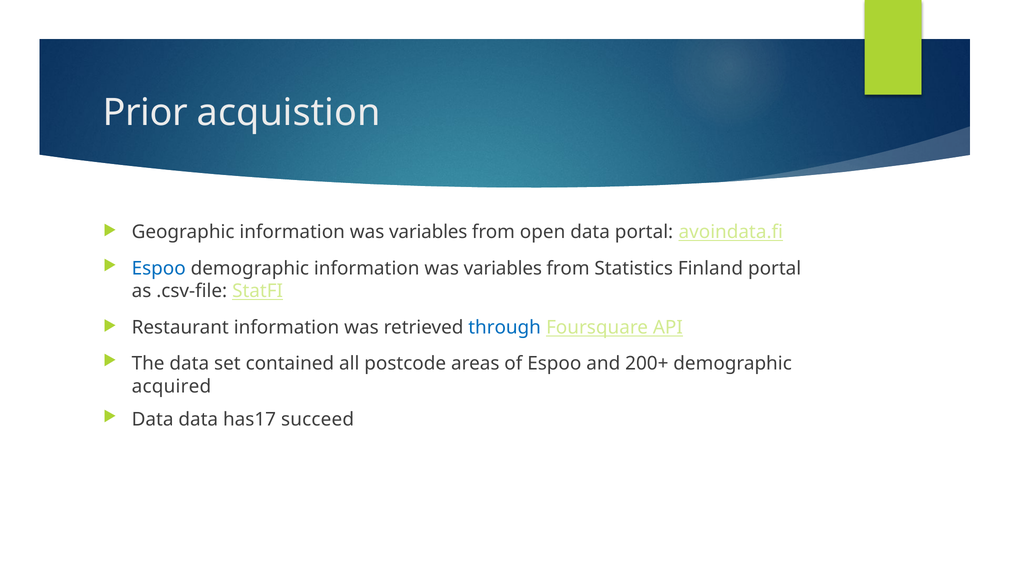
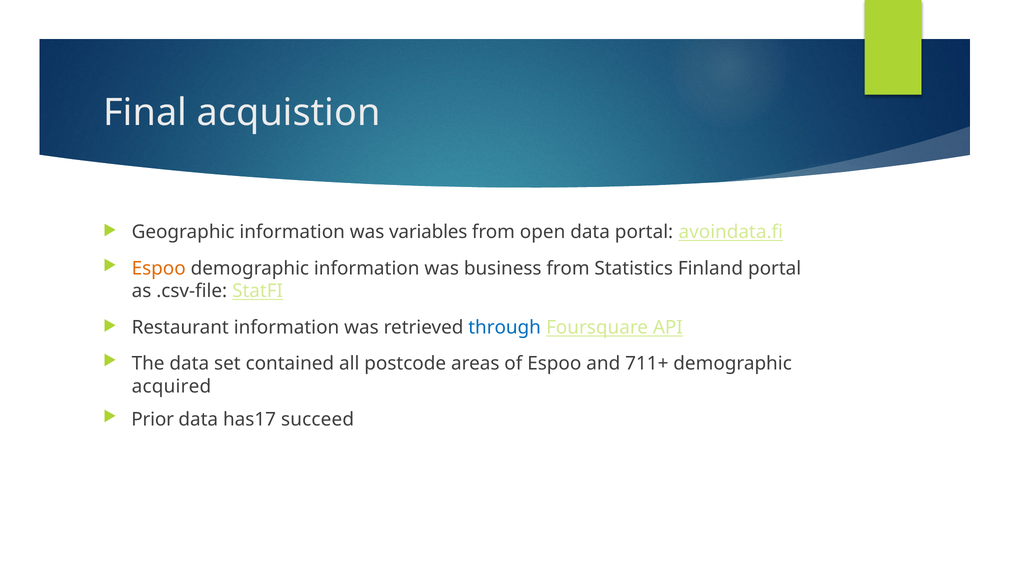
Prior: Prior -> Final
Espoo at (159, 268) colour: blue -> orange
demographic information was variables: variables -> business
200+: 200+ -> 711+
Data at (153, 420): Data -> Prior
